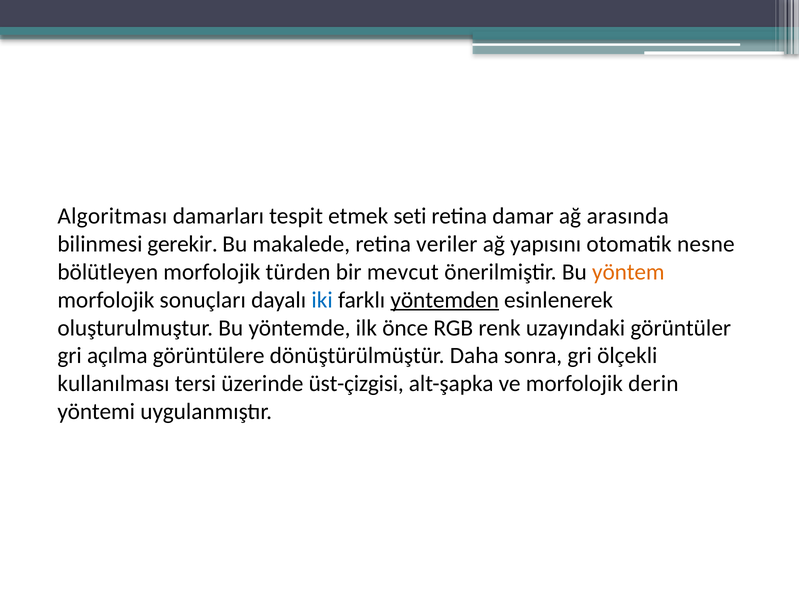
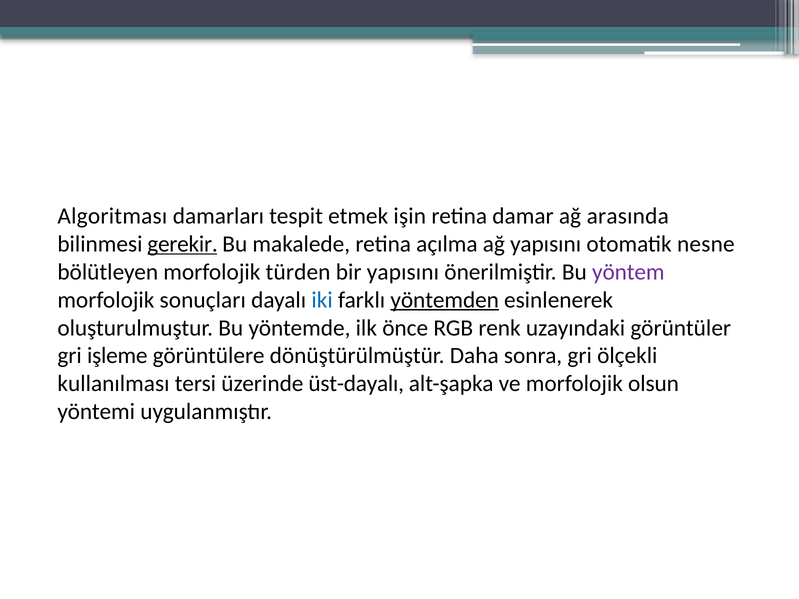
seti: seti -> işin
gerekir underline: none -> present
veriler: veriler -> açılma
bir mevcut: mevcut -> yapısını
yöntem colour: orange -> purple
açılma: açılma -> işleme
üst-çizgisi: üst-çizgisi -> üst-dayalı
derin: derin -> olsun
